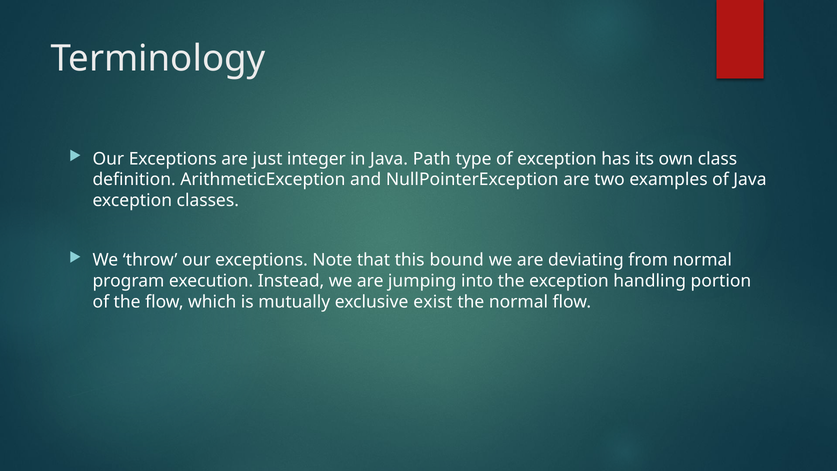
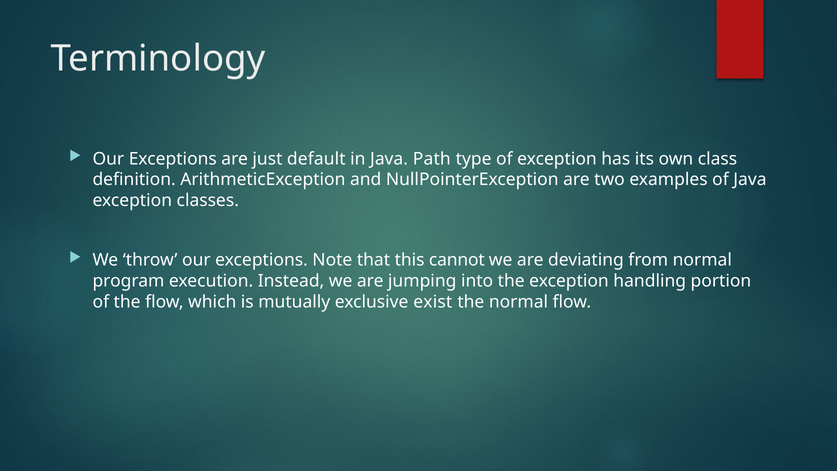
integer: integer -> default
bound: bound -> cannot
